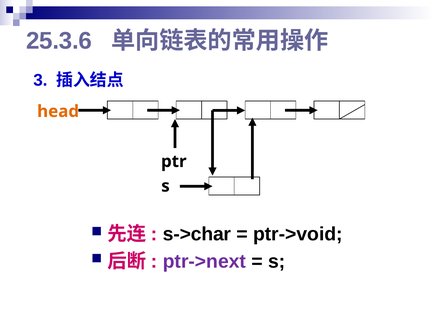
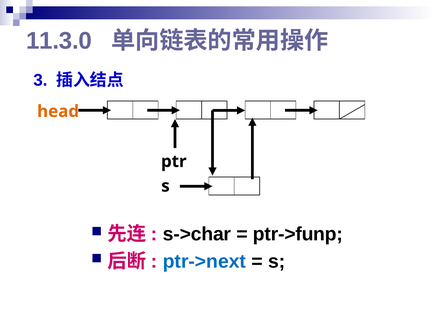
25.3.6: 25.3.6 -> 11.3.0
ptr->void: ptr->void -> ptr->funp
ptr->next colour: purple -> blue
